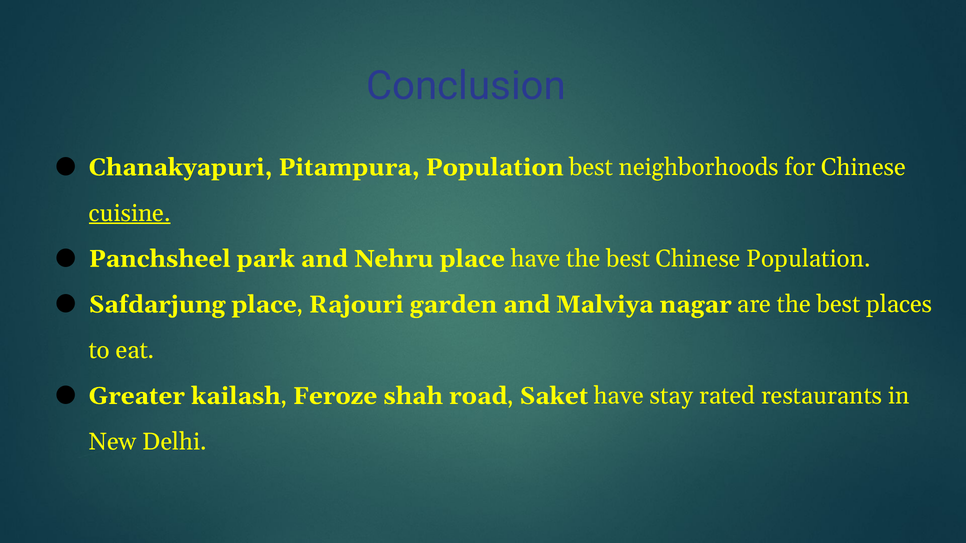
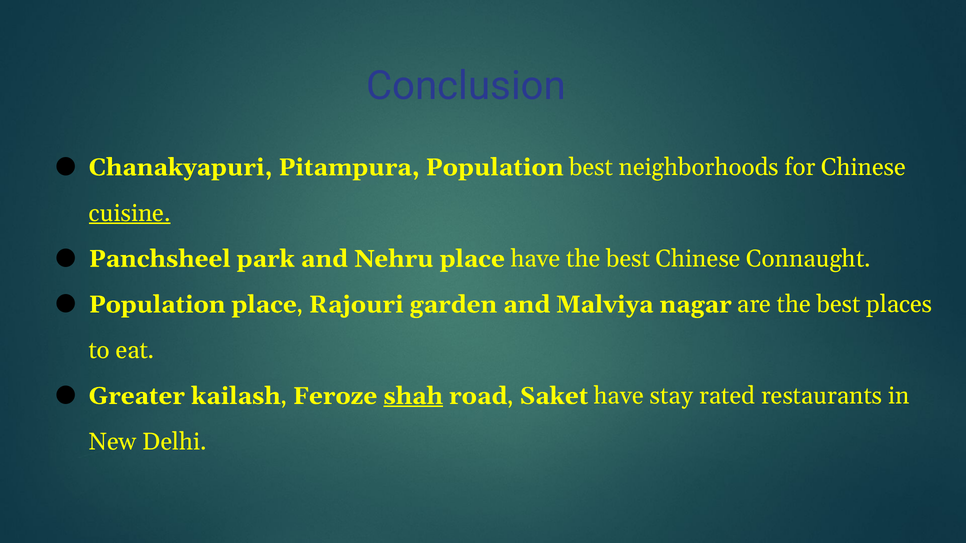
Chinese Population: Population -> Connaught
Safdarjung at (157, 305): Safdarjung -> Population
shah underline: none -> present
